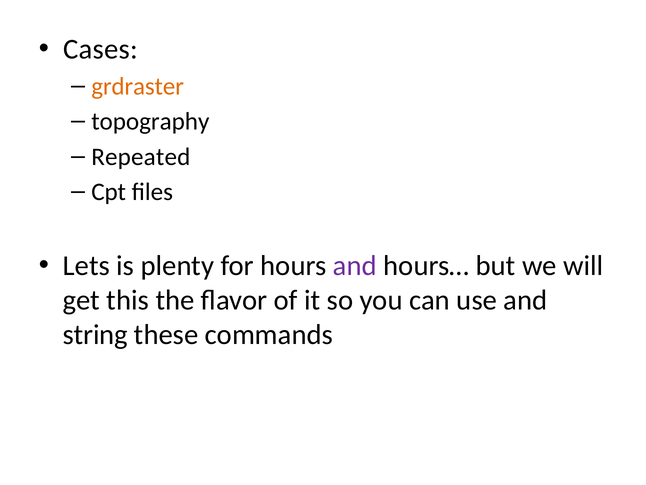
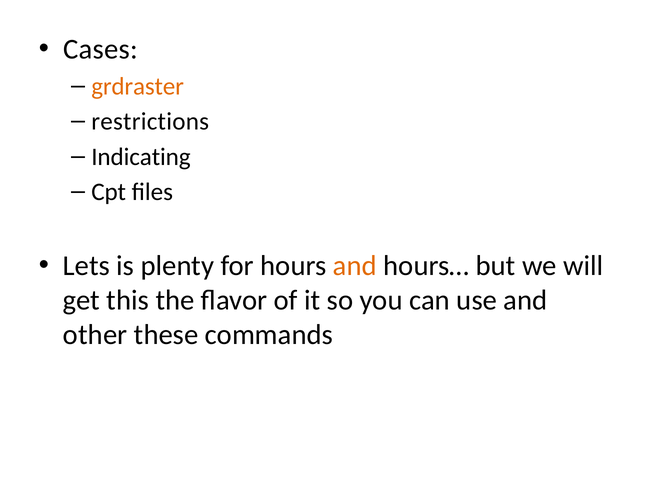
topography: topography -> restrictions
Repeated: Repeated -> Indicating
and at (355, 265) colour: purple -> orange
string: string -> other
